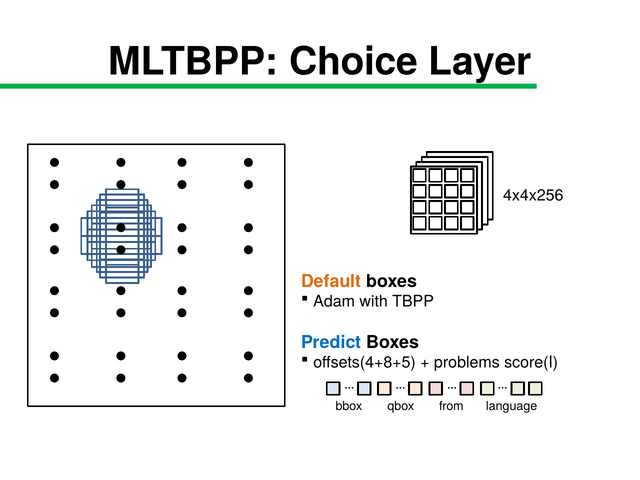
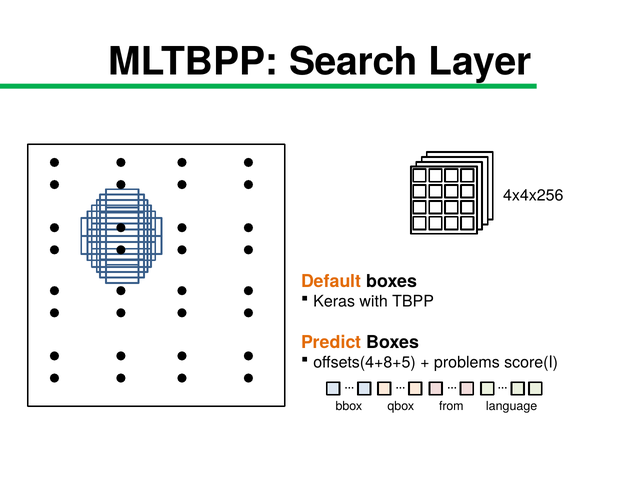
Choice: Choice -> Search
Adam: Adam -> Keras
Predict colour: blue -> orange
